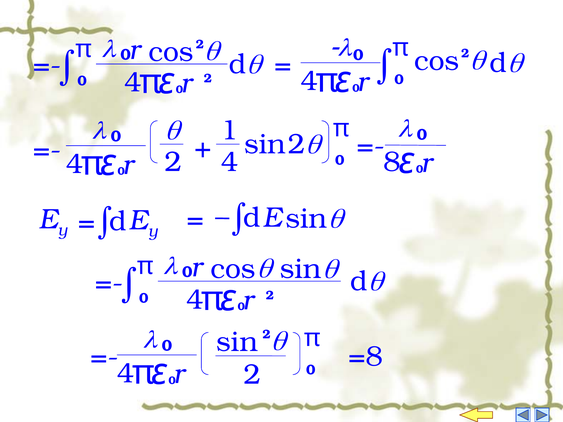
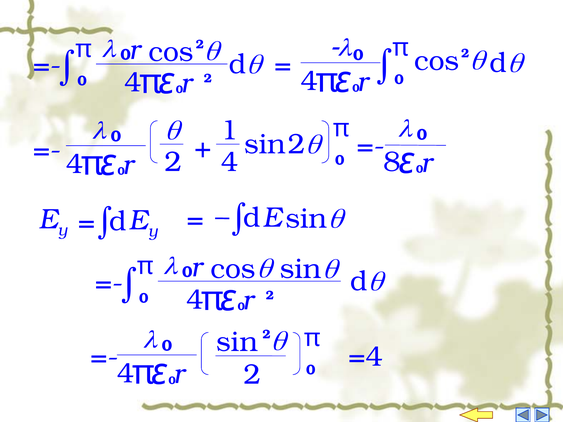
=8: =8 -> =4
